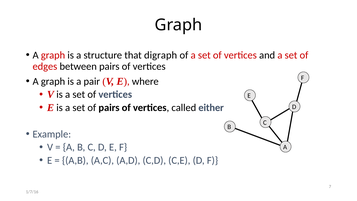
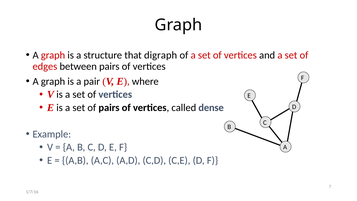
either: either -> dense
